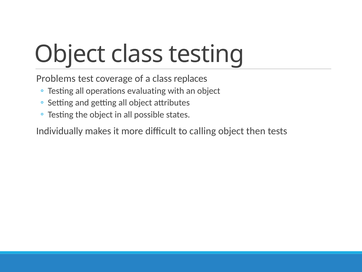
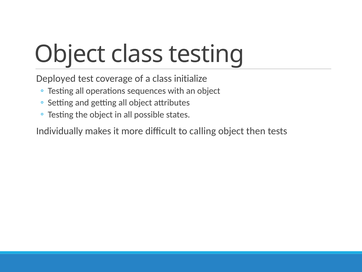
Problems: Problems -> Deployed
replaces: replaces -> initialize
evaluating: evaluating -> sequences
